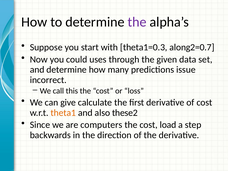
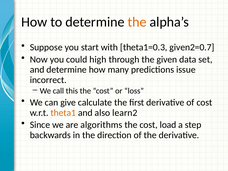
the at (137, 22) colour: purple -> orange
along2=0.7: along2=0.7 -> given2=0.7
uses: uses -> high
these2: these2 -> learn2
computers: computers -> algorithms
